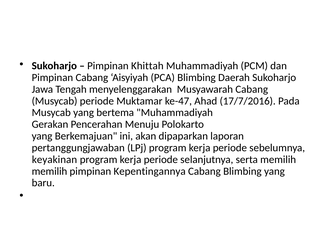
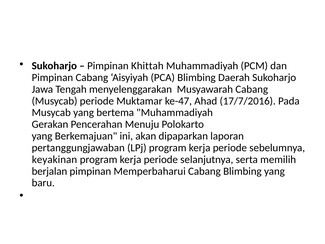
memilih at (49, 171): memilih -> berjalan
Kepentingannya: Kepentingannya -> Memperbaharui
